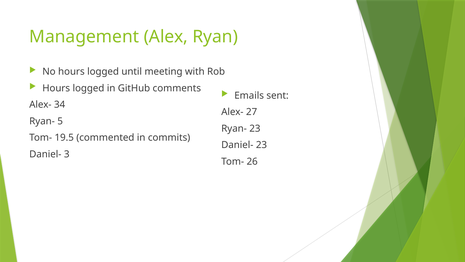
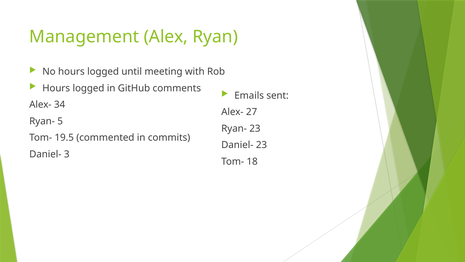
26: 26 -> 18
